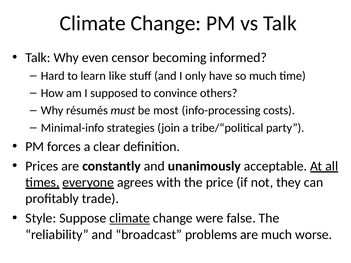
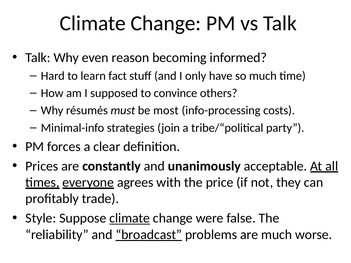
censor: censor -> reason
like: like -> fact
broadcast underline: none -> present
